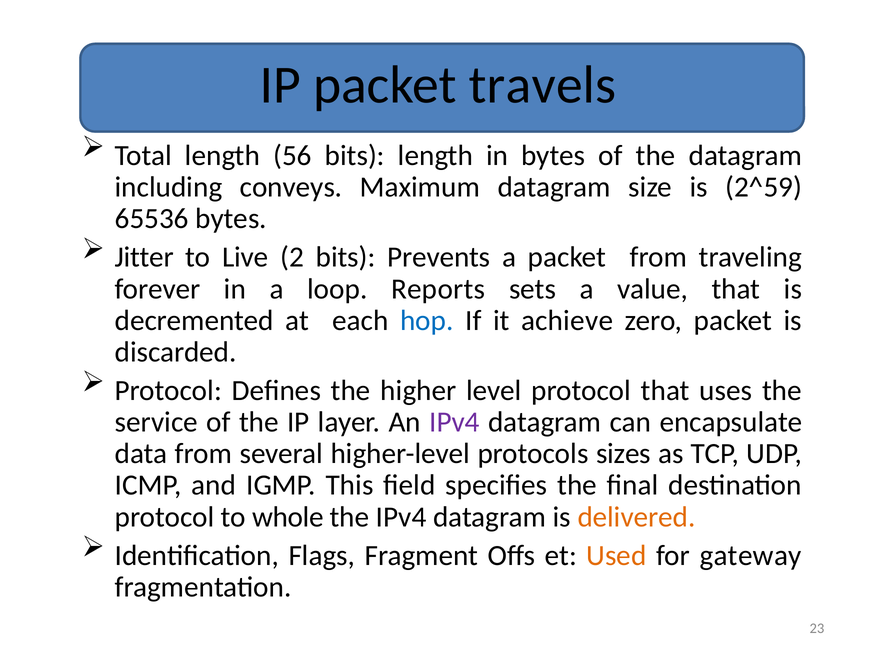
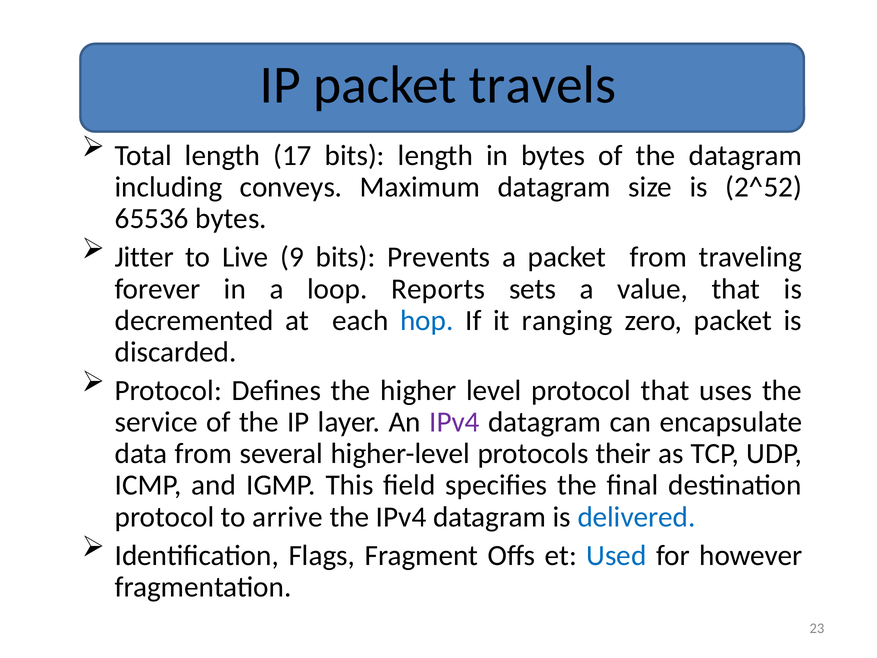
56: 56 -> 17
2^59: 2^59 -> 2^52
2: 2 -> 9
achieve: achieve -> ranging
sizes: sizes -> their
whole: whole -> arrive
delivered colour: orange -> blue
Used colour: orange -> blue
gateway: gateway -> however
